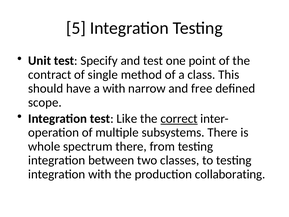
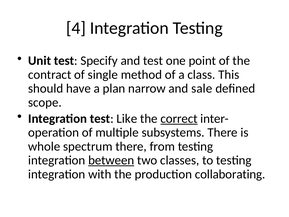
5: 5 -> 4
a with: with -> plan
free: free -> sale
between underline: none -> present
